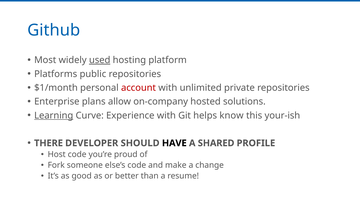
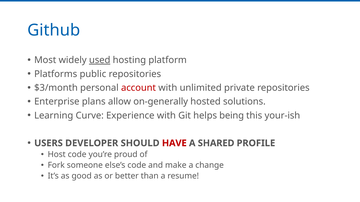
$1/month: $1/month -> $3/month
on-company: on-company -> on-generally
Learning underline: present -> none
know: know -> being
THERE: THERE -> USERS
HAVE colour: black -> red
